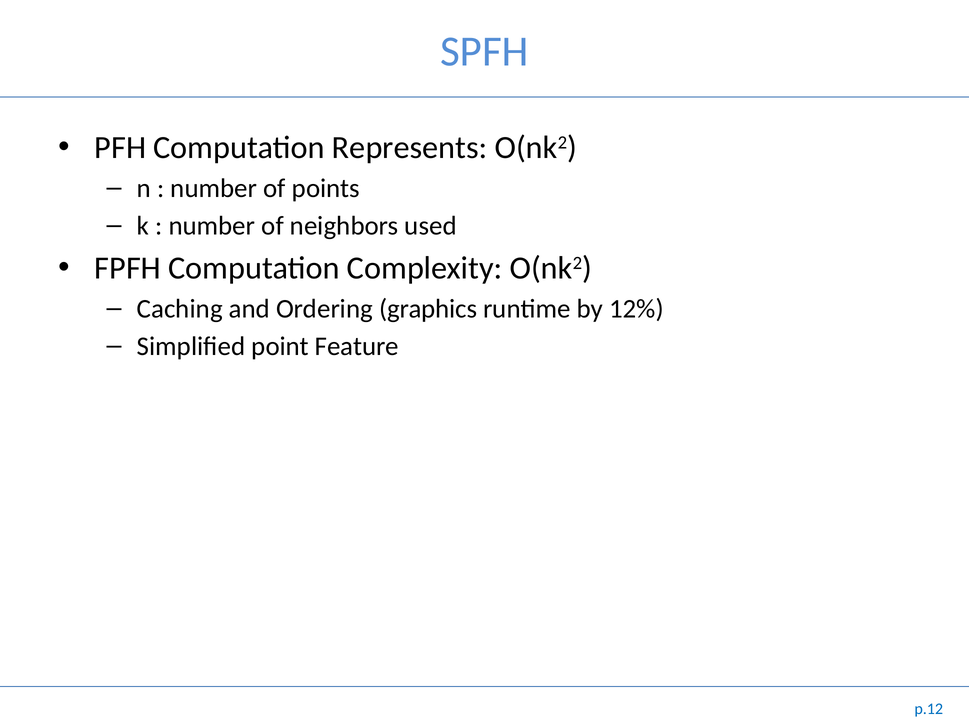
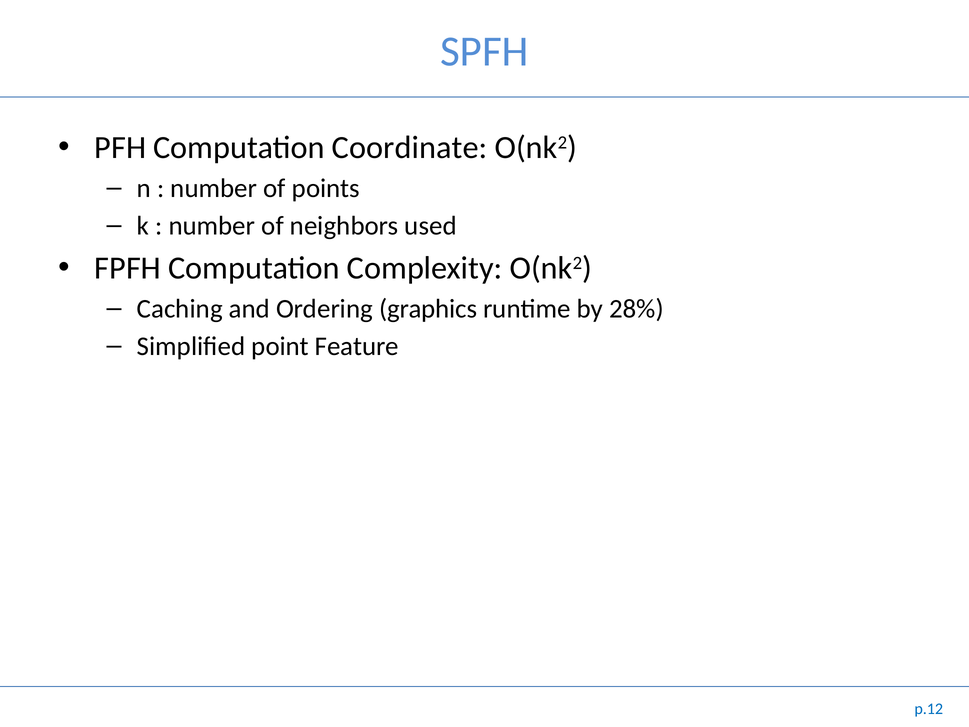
Represents: Represents -> Coordinate
12%: 12% -> 28%
